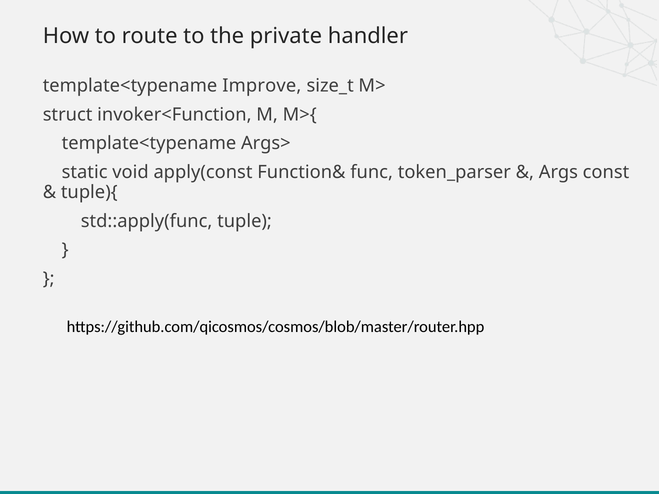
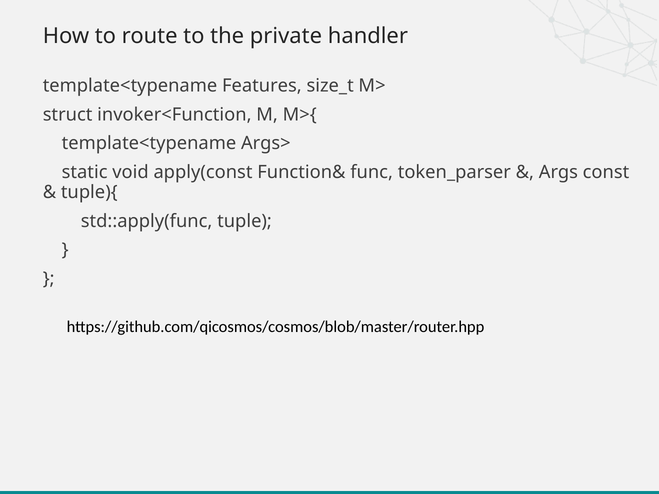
Improve: Improve -> Features
